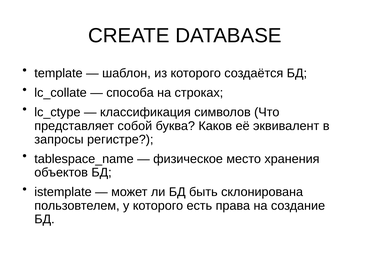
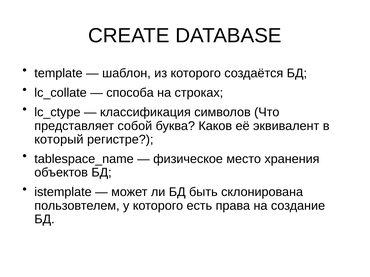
запросы: запросы -> который
